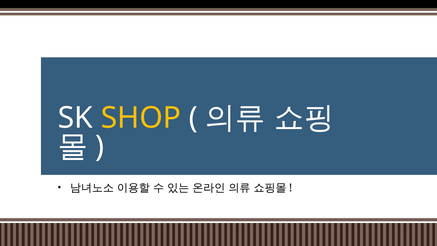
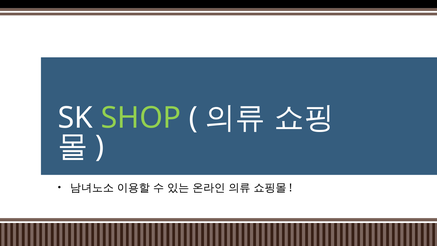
SHOP colour: yellow -> light green
